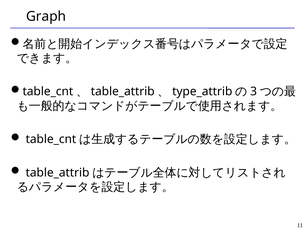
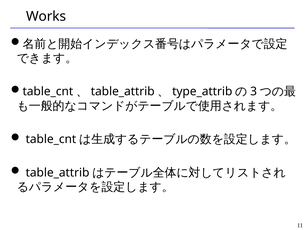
Graph: Graph -> Works
